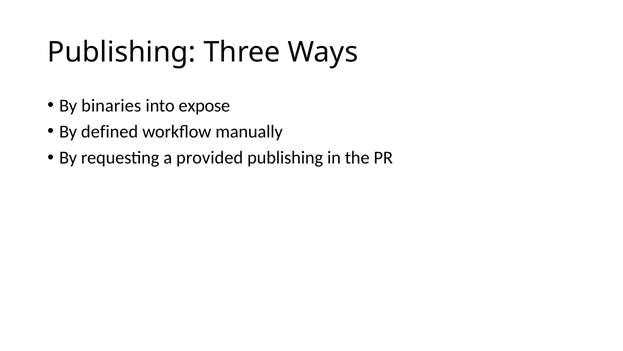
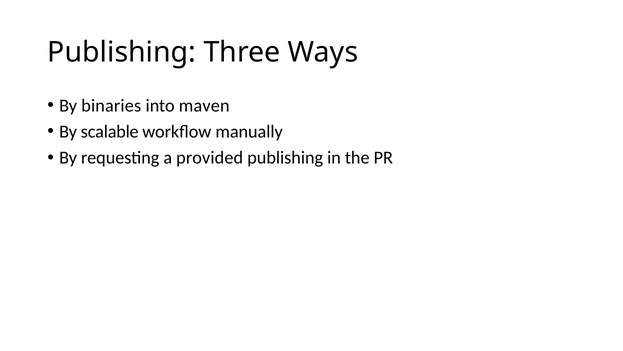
expose: expose -> maven
defined: defined -> scalable
